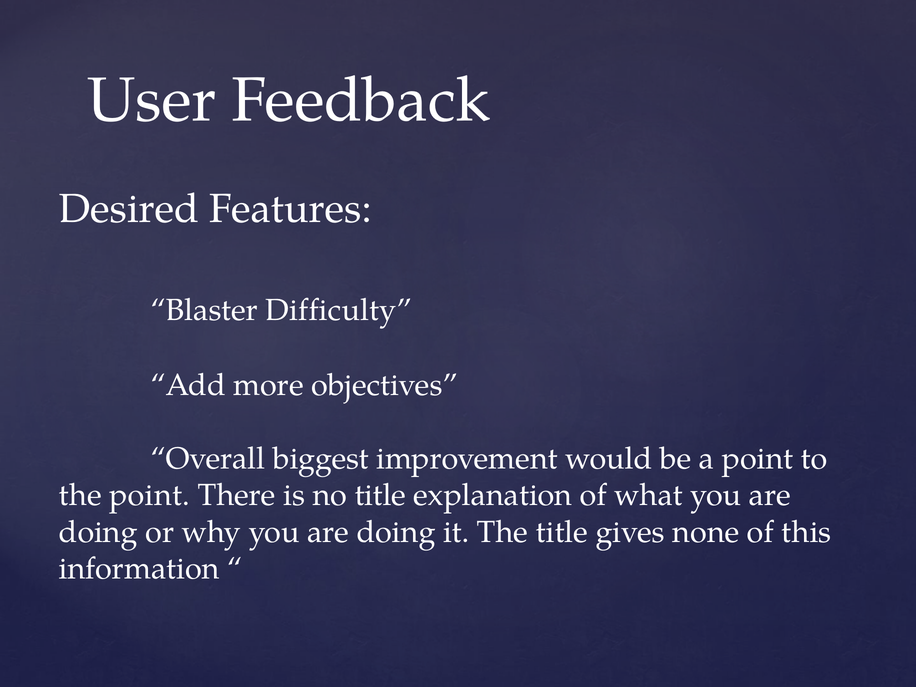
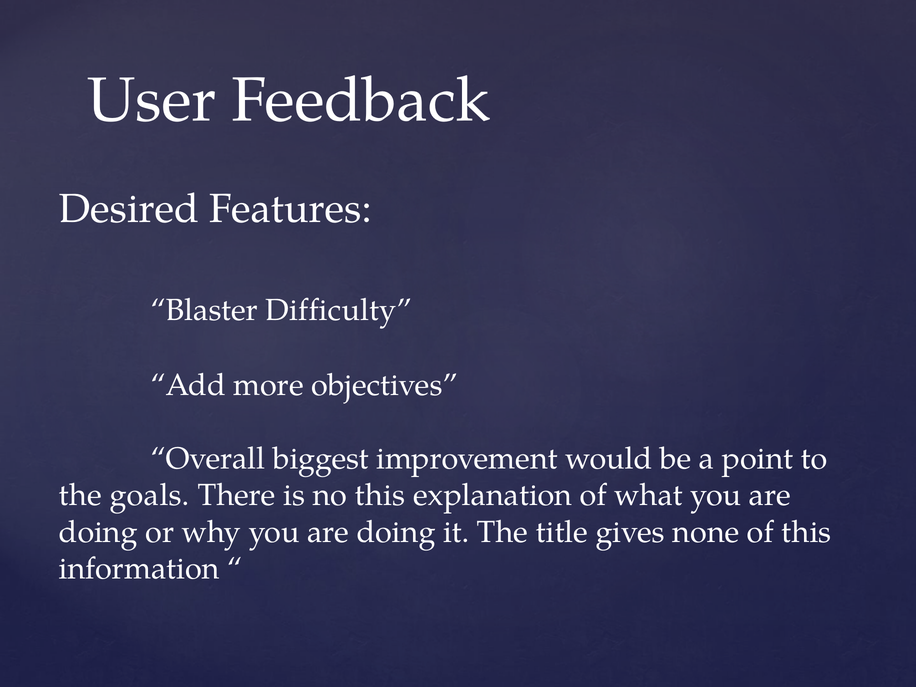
the point: point -> goals
no title: title -> this
